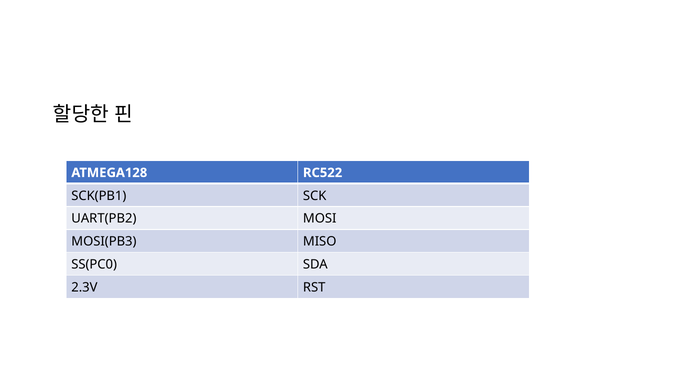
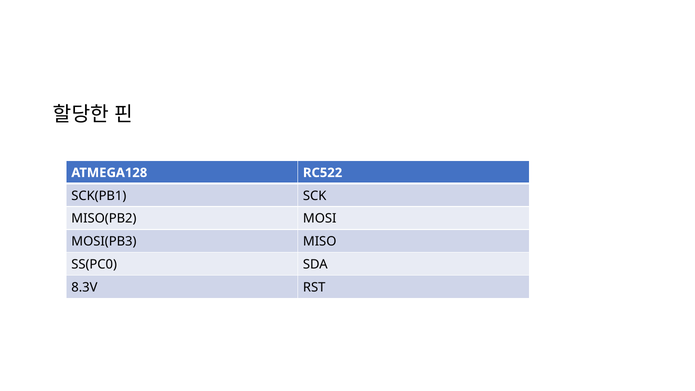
UART(PB2: UART(PB2 -> MISO(PB2
2.3V: 2.3V -> 8.3V
